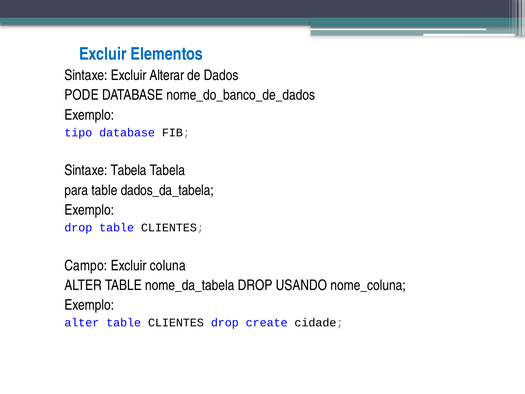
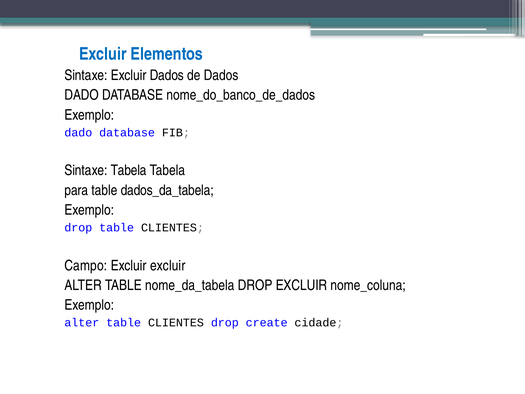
Excluir Alterar: Alterar -> Dados
PODE at (82, 95): PODE -> DADO
tipo at (78, 132): tipo -> dado
Excluir coluna: coluna -> excluir
DROP USANDO: USANDO -> EXCLUIR
